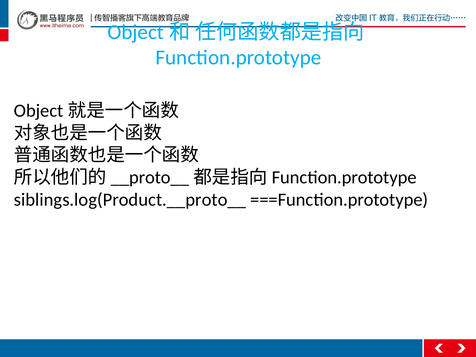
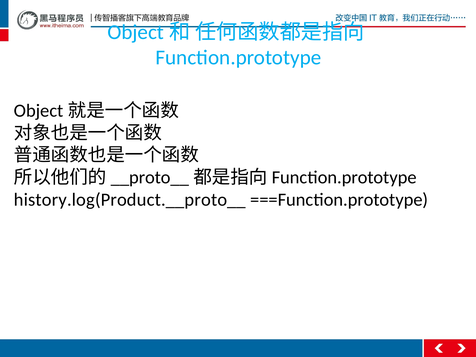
siblings.log(Product.__proto__: siblings.log(Product.__proto__ -> history.log(Product.__proto__
